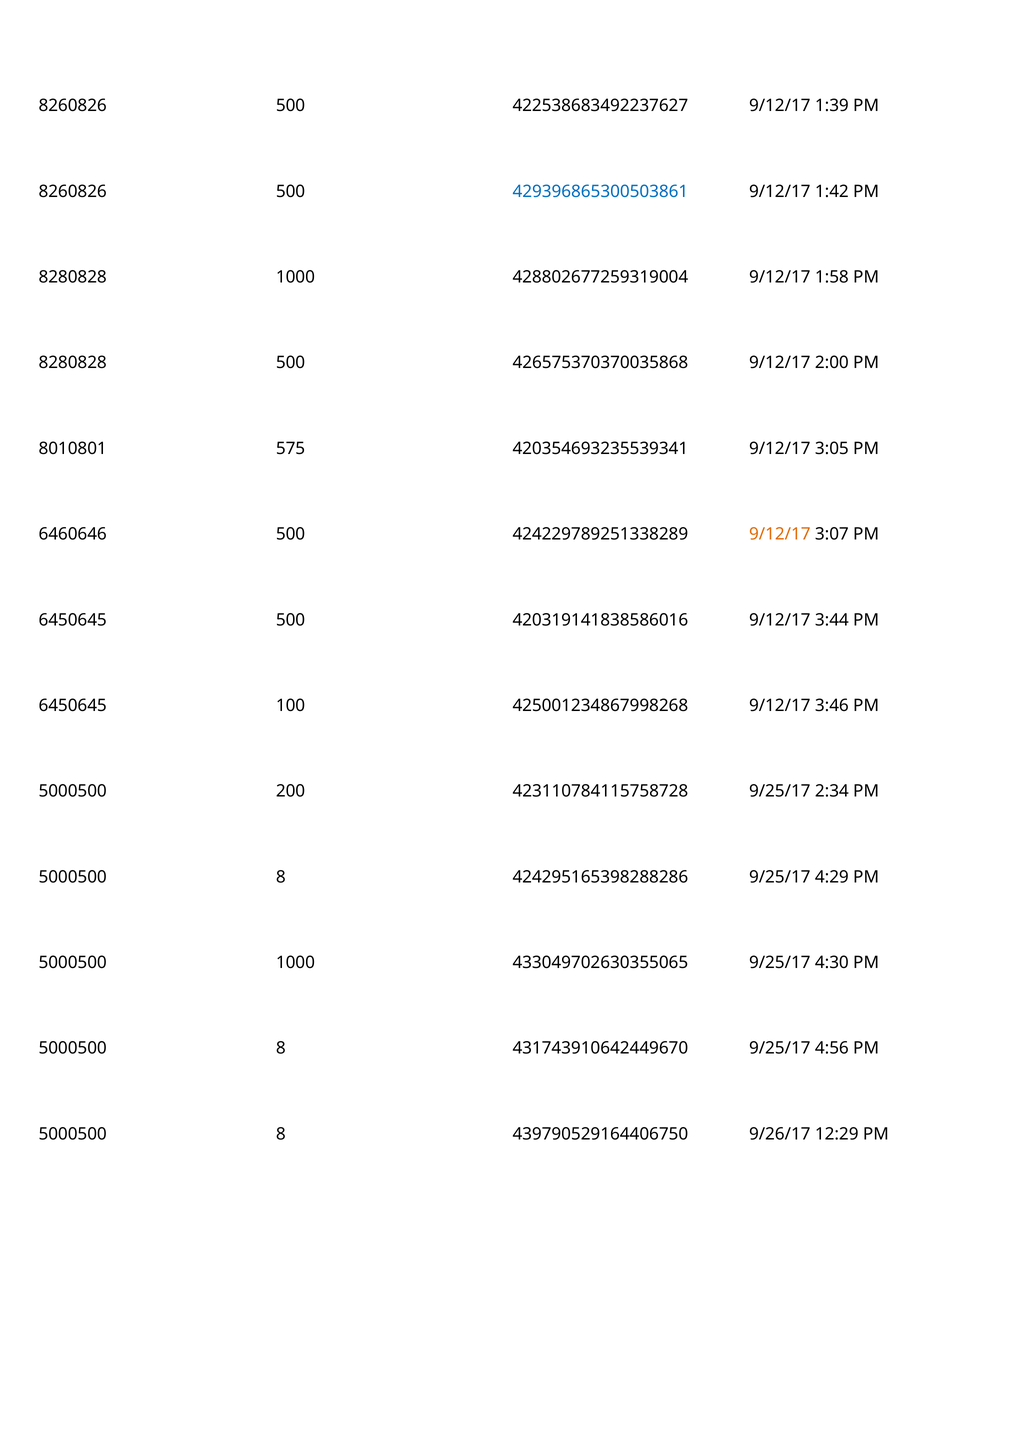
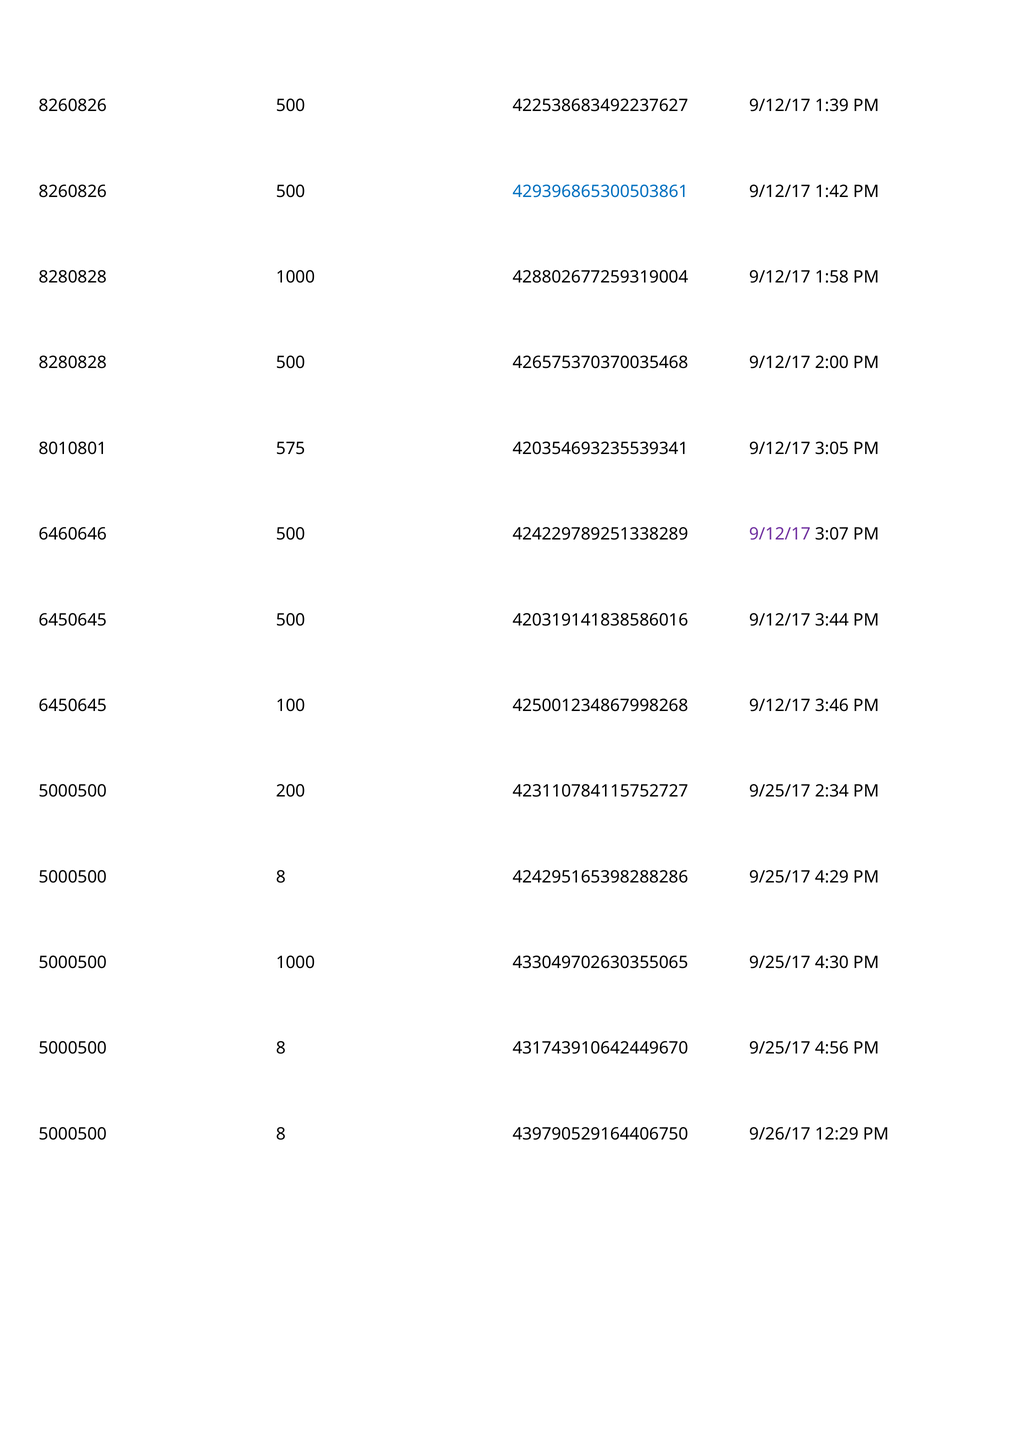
426575370370035868: 426575370370035868 -> 426575370370035468
9/12/17 at (780, 534) colour: orange -> purple
423110784115758728: 423110784115758728 -> 423110784115752727
